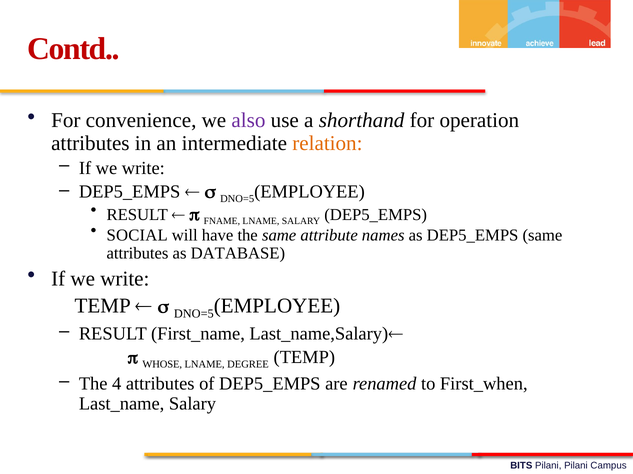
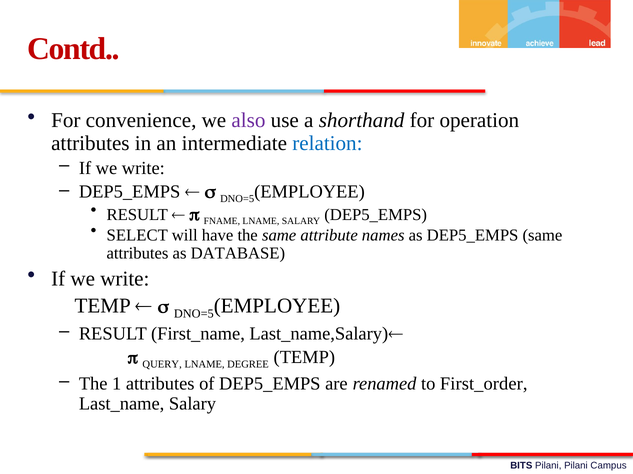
relation colour: orange -> blue
SOCIAL: SOCIAL -> SELECT
WHOSE: WHOSE -> QUERY
4: 4 -> 1
First_when: First_when -> First_order
